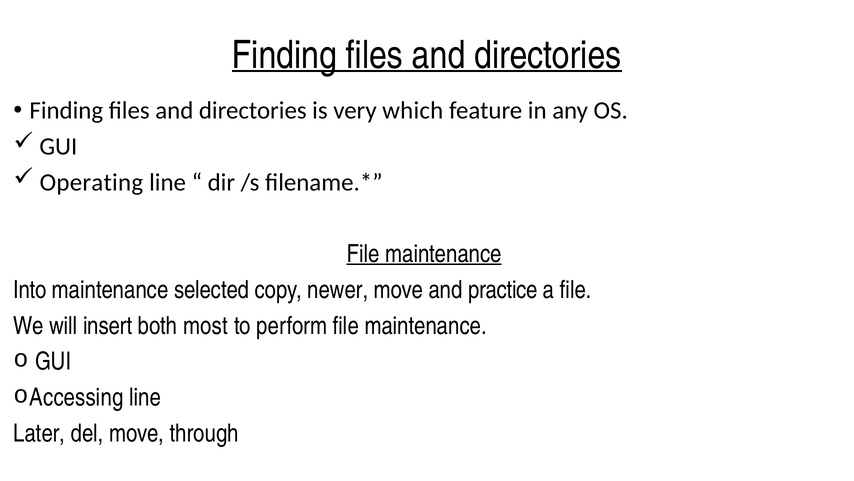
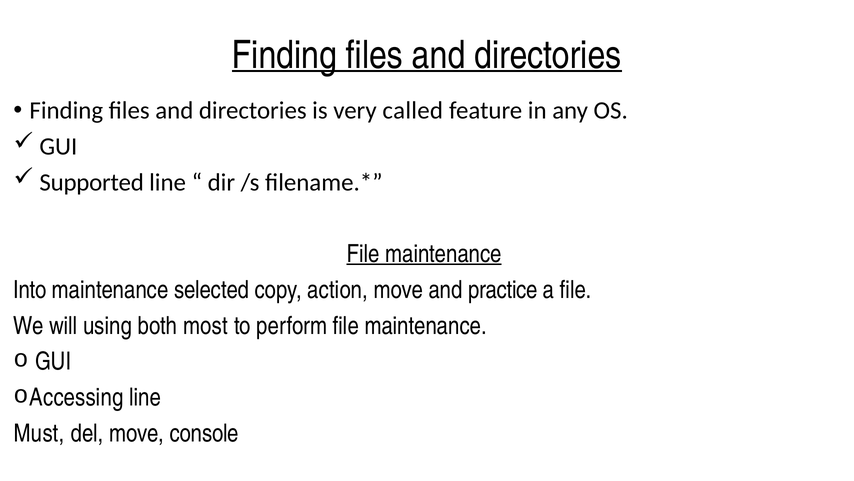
which: which -> called
Operating: Operating -> Supported
newer: newer -> action
insert: insert -> using
Later: Later -> Must
through: through -> console
